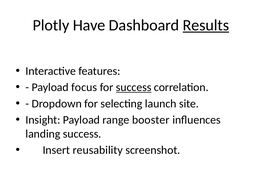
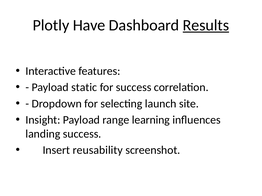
focus: focus -> static
success at (134, 88) underline: present -> none
booster: booster -> learning
